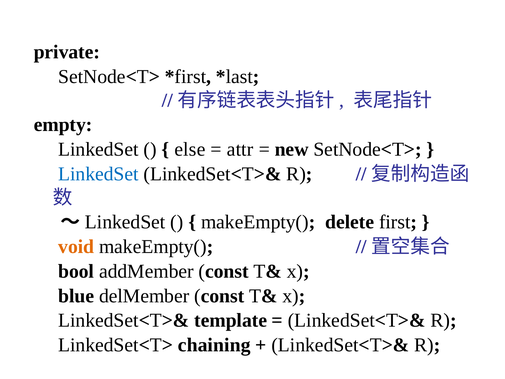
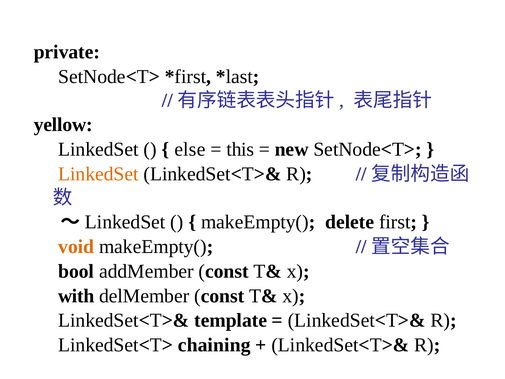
empty: empty -> yellow
attr: attr -> this
LinkedSet at (98, 174) colour: blue -> orange
blue: blue -> with
